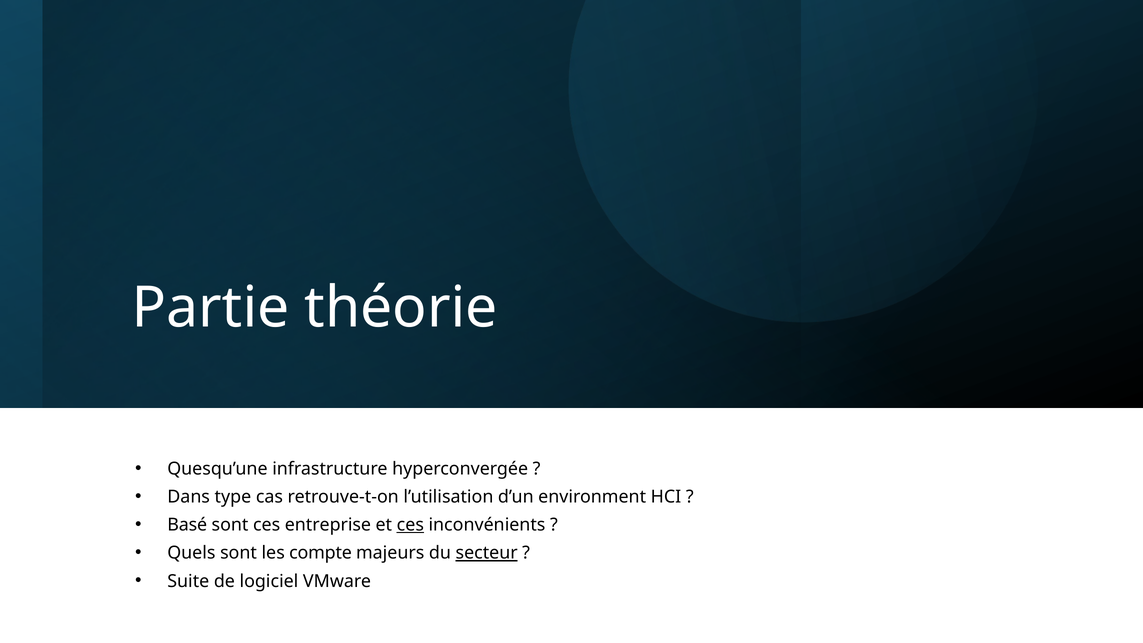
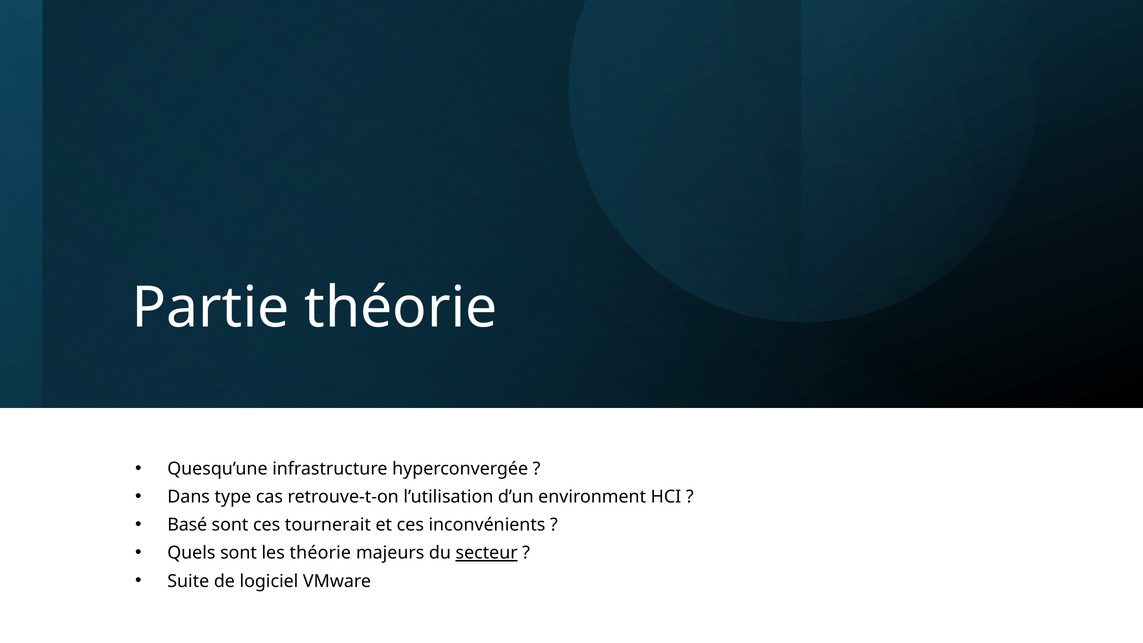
entreprise: entreprise -> tournerait
ces at (410, 525) underline: present -> none
les compte: compte -> théorie
